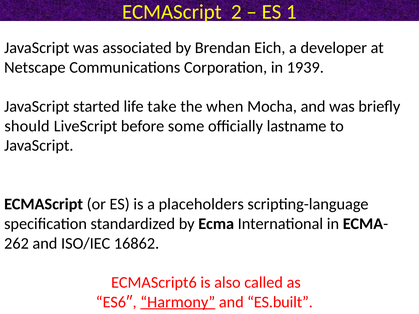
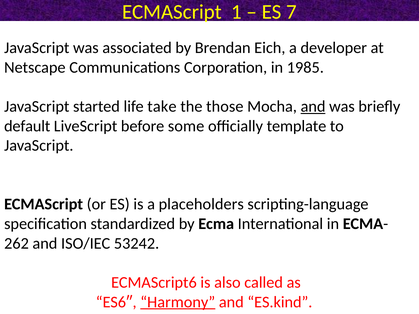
2: 2 -> 1
1: 1 -> 7
1939: 1939 -> 1985
when: when -> those
and at (313, 107) underline: none -> present
should: should -> default
lastname: lastname -> template
16862: 16862 -> 53242
ES.built: ES.built -> ES.kind
